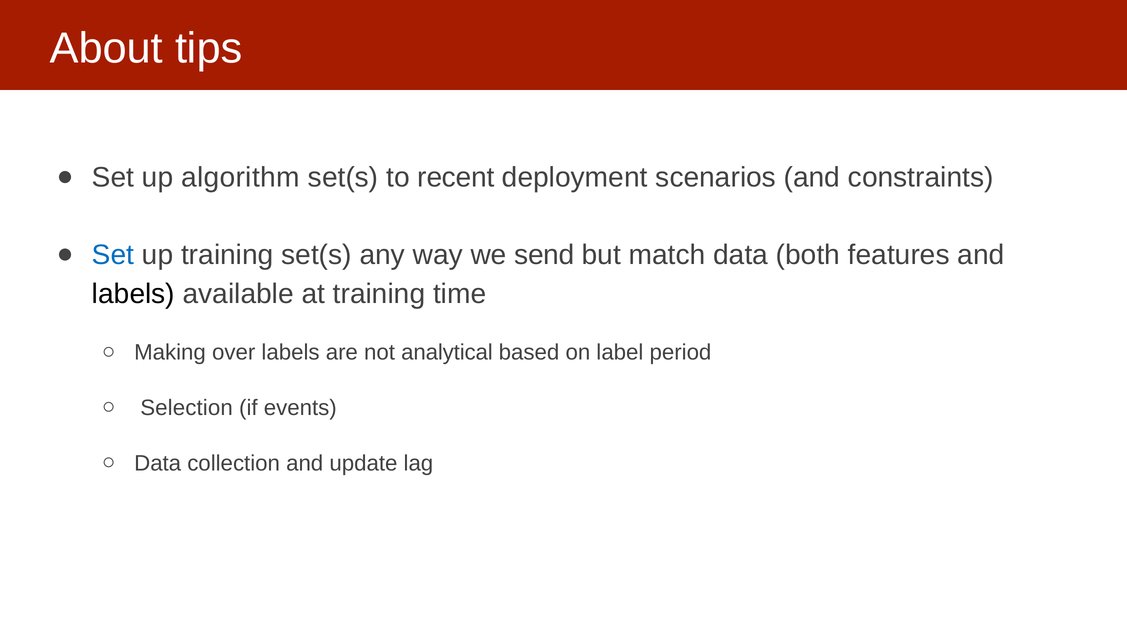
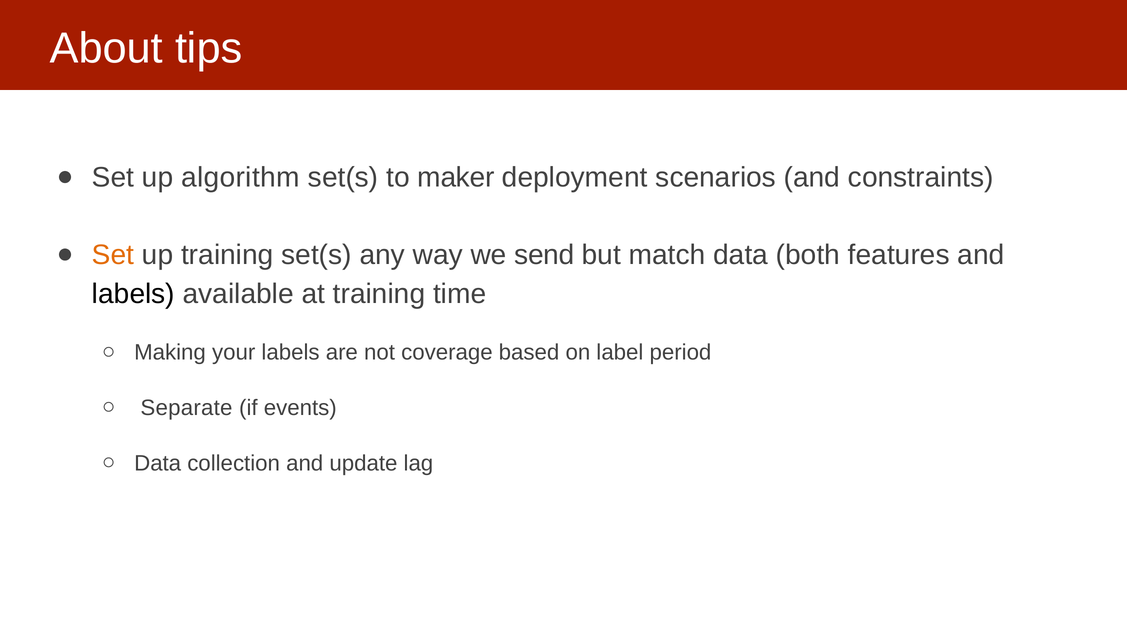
recent: recent -> maker
Set at (113, 255) colour: blue -> orange
over: over -> your
analytical: analytical -> coverage
Selection: Selection -> Separate
